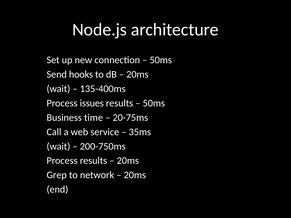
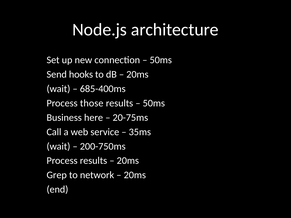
135-400ms: 135-400ms -> 685-400ms
issues: issues -> those
time: time -> here
